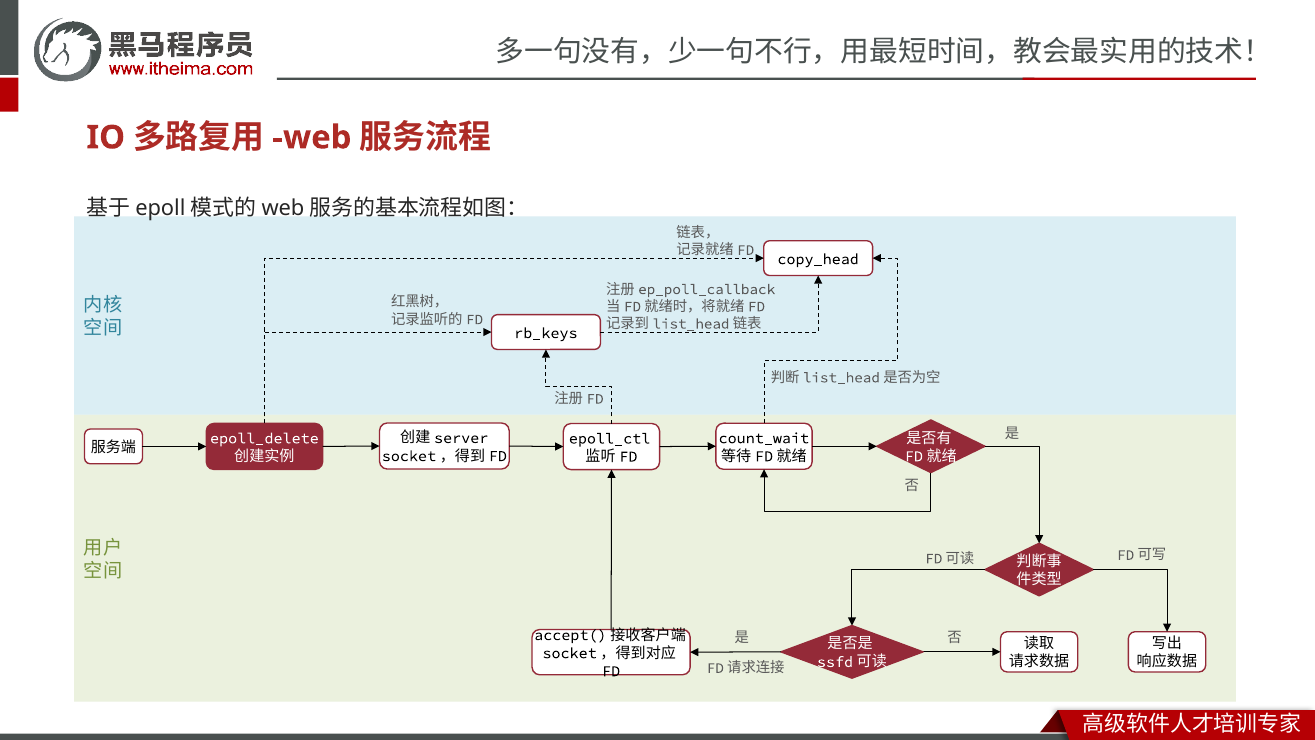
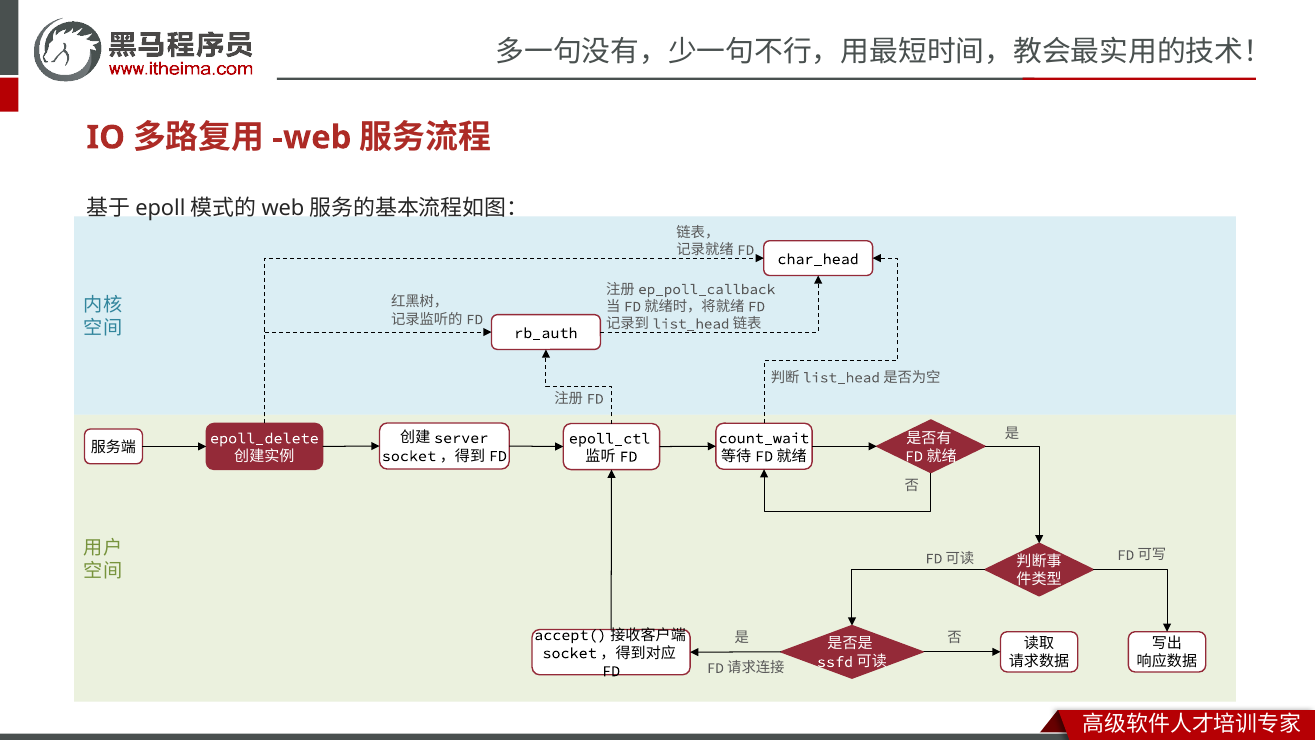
copy_head: copy_head -> char_head
rb_keys: rb_keys -> rb_auth
